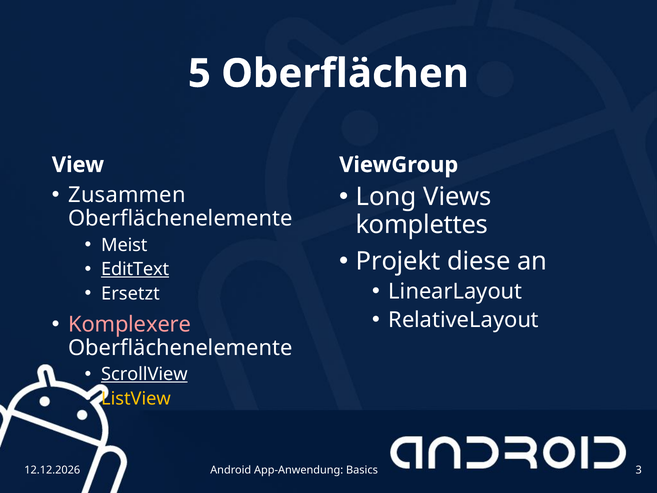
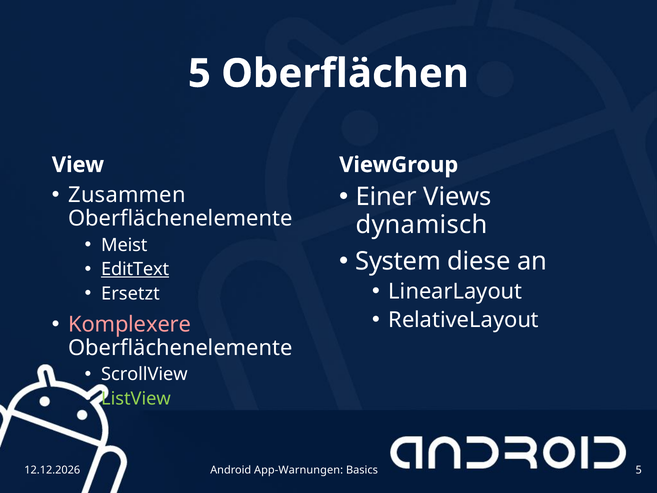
Long: Long -> Einer
komplettes: komplettes -> dynamisch
Projekt: Projekt -> System
ScrollView underline: present -> none
ListView colour: yellow -> light green
App-Anwendung: App-Anwendung -> App-Warnungen
Basics 3: 3 -> 5
